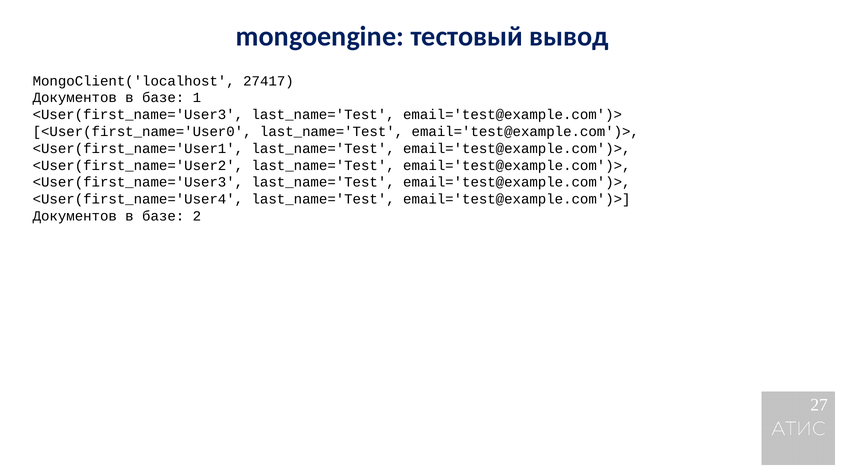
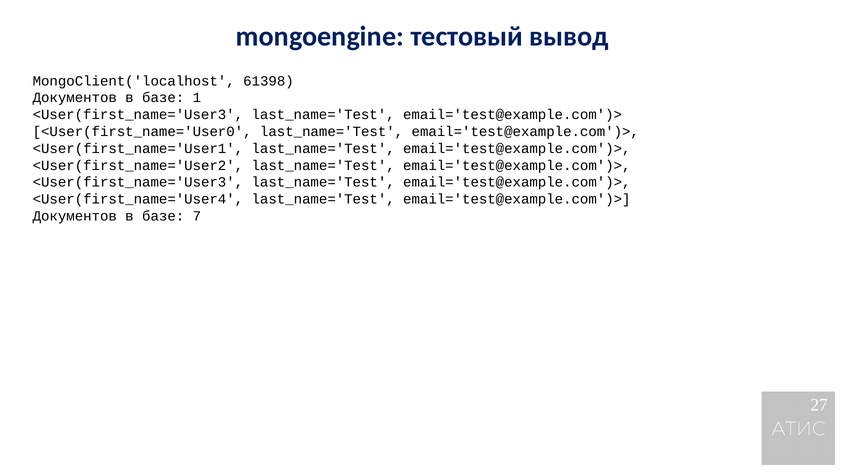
27417: 27417 -> 61398
2: 2 -> 7
